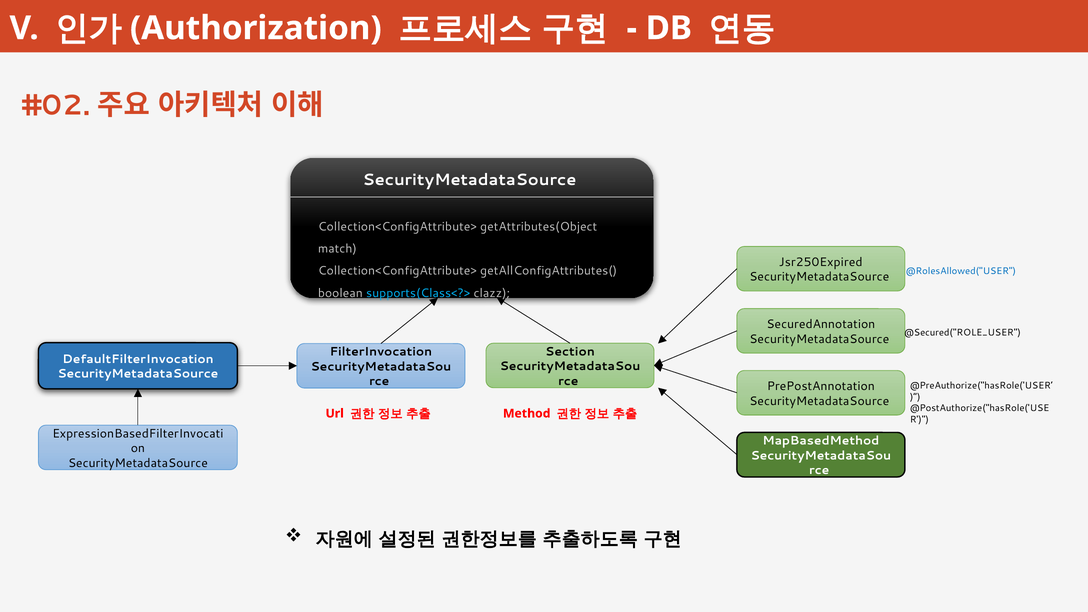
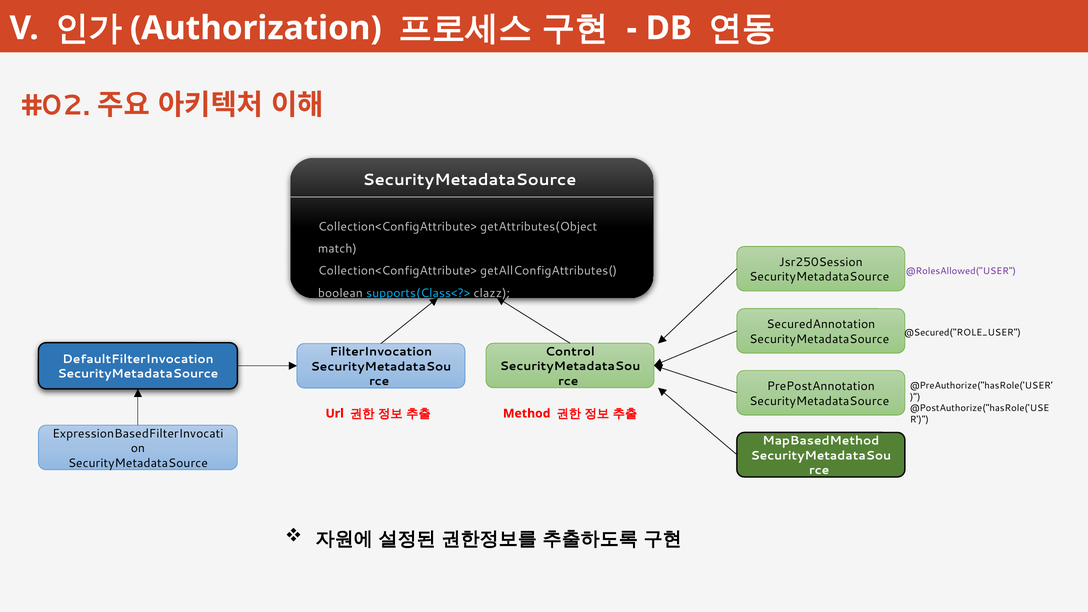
Jsr250Expired: Jsr250Expired -> Jsr250Session
@RolesAllowed("USER colour: blue -> purple
Section: Section -> Control
